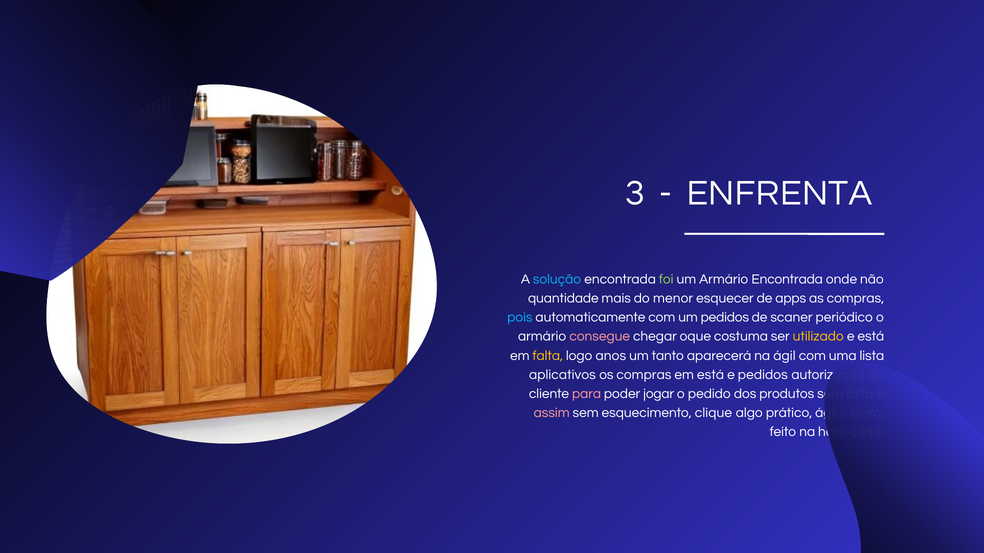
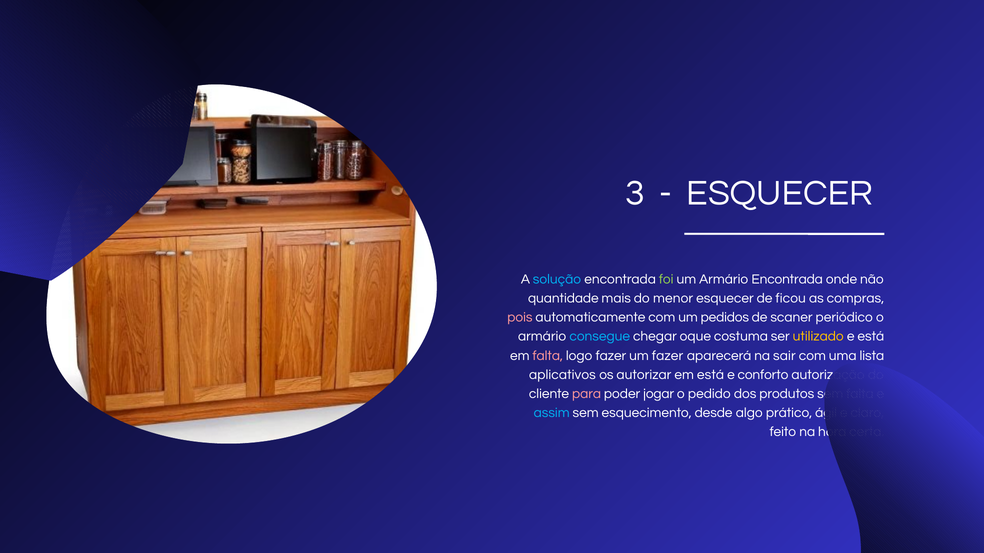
ENFRENTA at (779, 193): ENFRENTA -> ESQUECER
apps: apps -> ficou
pois colour: light blue -> pink
consegue colour: pink -> light blue
falta at (548, 356) colour: yellow -> pink
logo anos: anos -> fazer
um tanto: tanto -> fazer
na ágil: ágil -> sair
os compras: compras -> autorizar
e pedidos: pedidos -> conforto
assim colour: pink -> light blue
clique: clique -> desde
